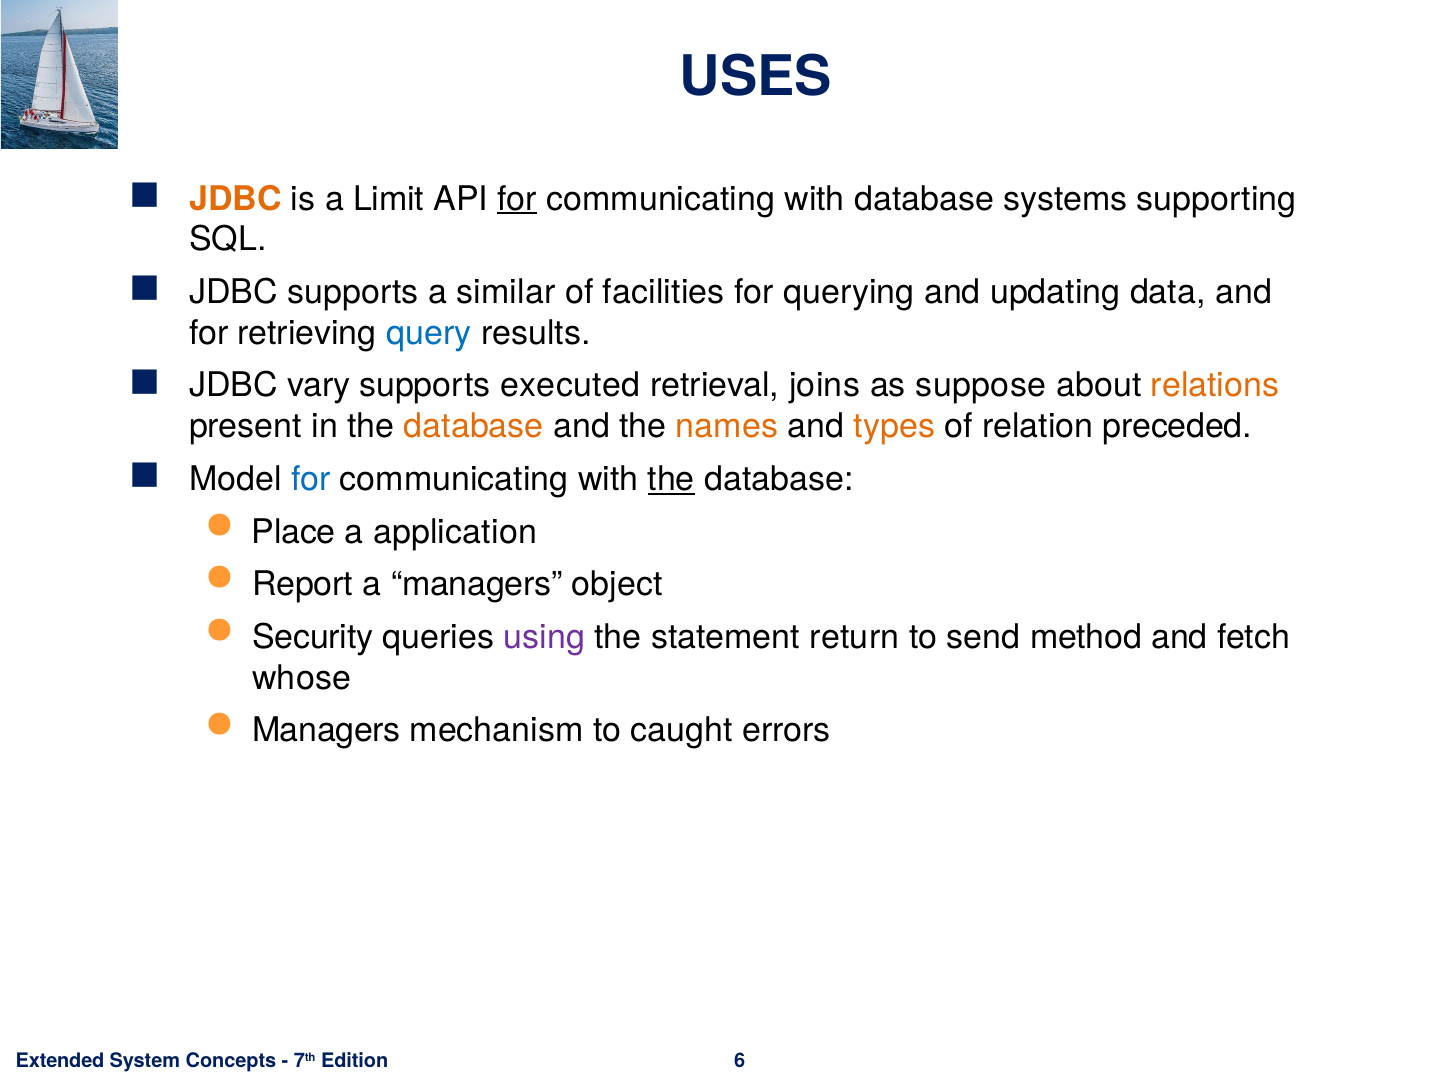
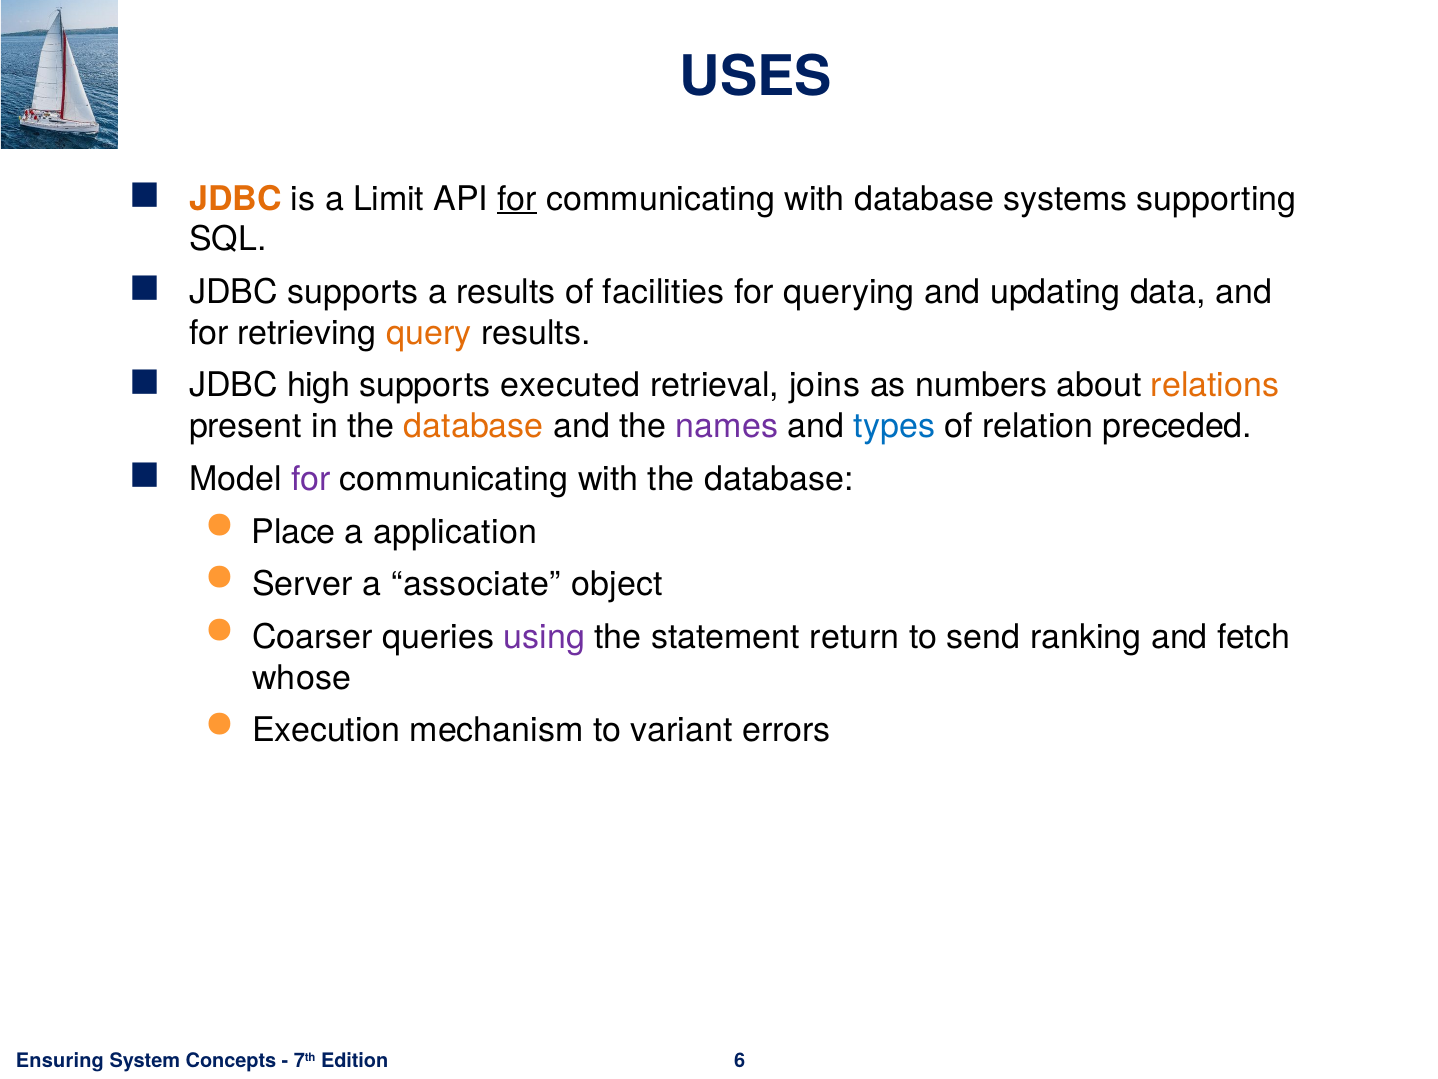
a similar: similar -> results
query colour: blue -> orange
vary: vary -> high
suppose: suppose -> numbers
names colour: orange -> purple
types colour: orange -> blue
for at (311, 479) colour: blue -> purple
the at (671, 479) underline: present -> none
Report: Report -> Server
a managers: managers -> associate
Security: Security -> Coarser
method: method -> ranking
Managers at (326, 730): Managers -> Execution
caught: caught -> variant
Extended: Extended -> Ensuring
